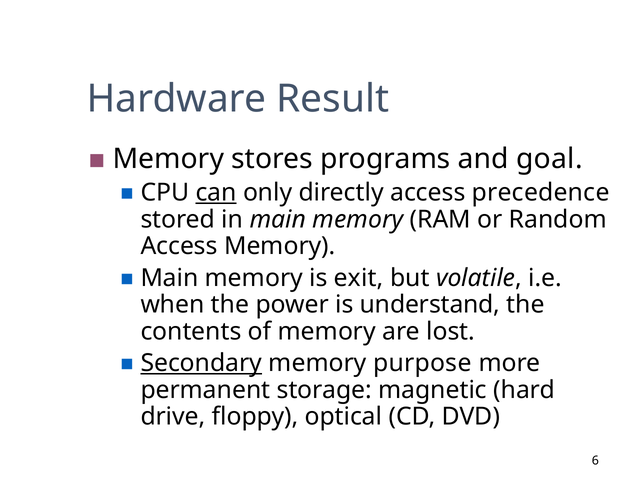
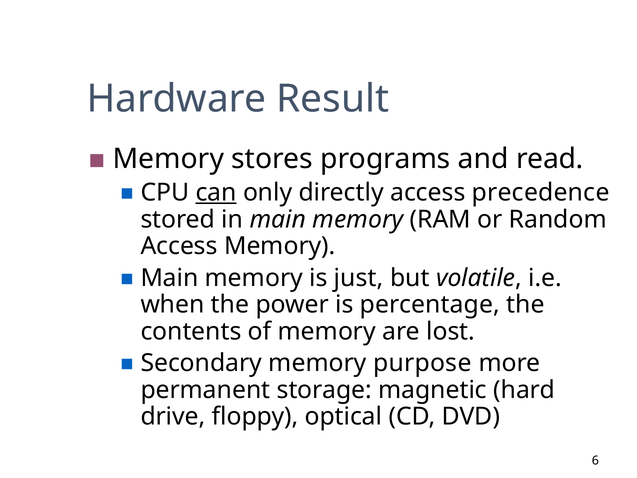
goal: goal -> read
exit: exit -> just
understand: understand -> percentage
Secondary underline: present -> none
